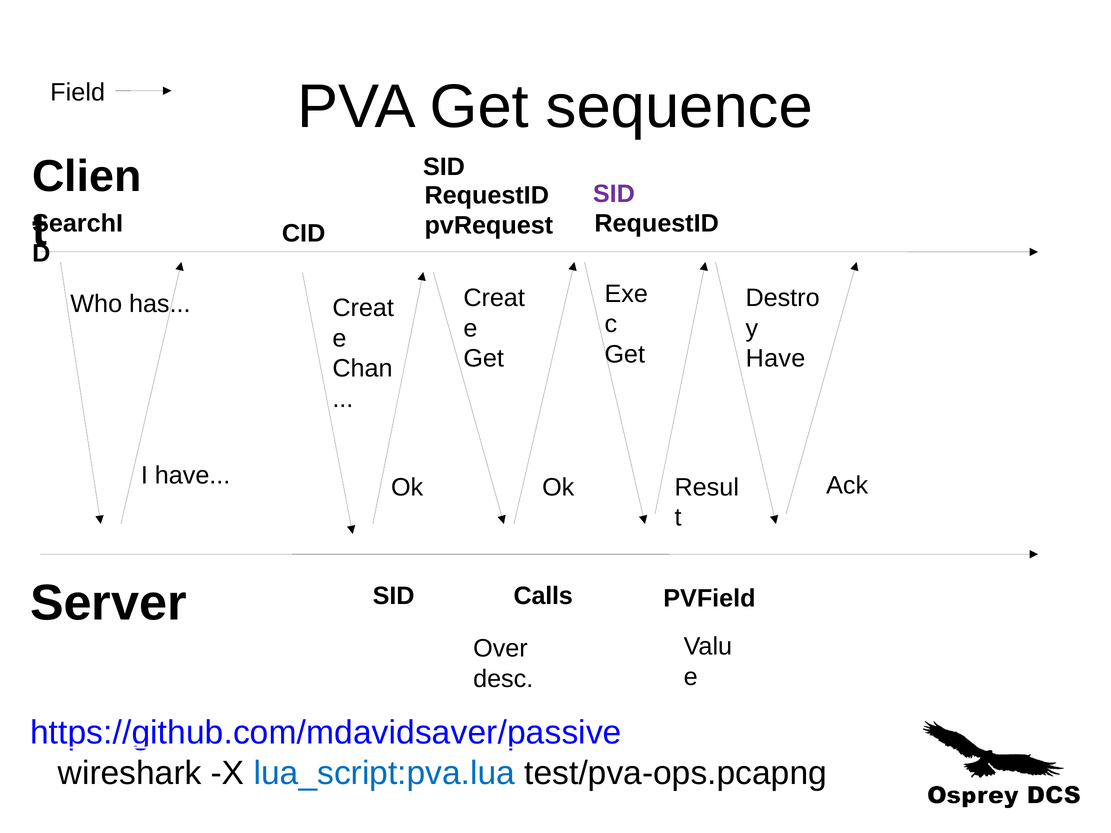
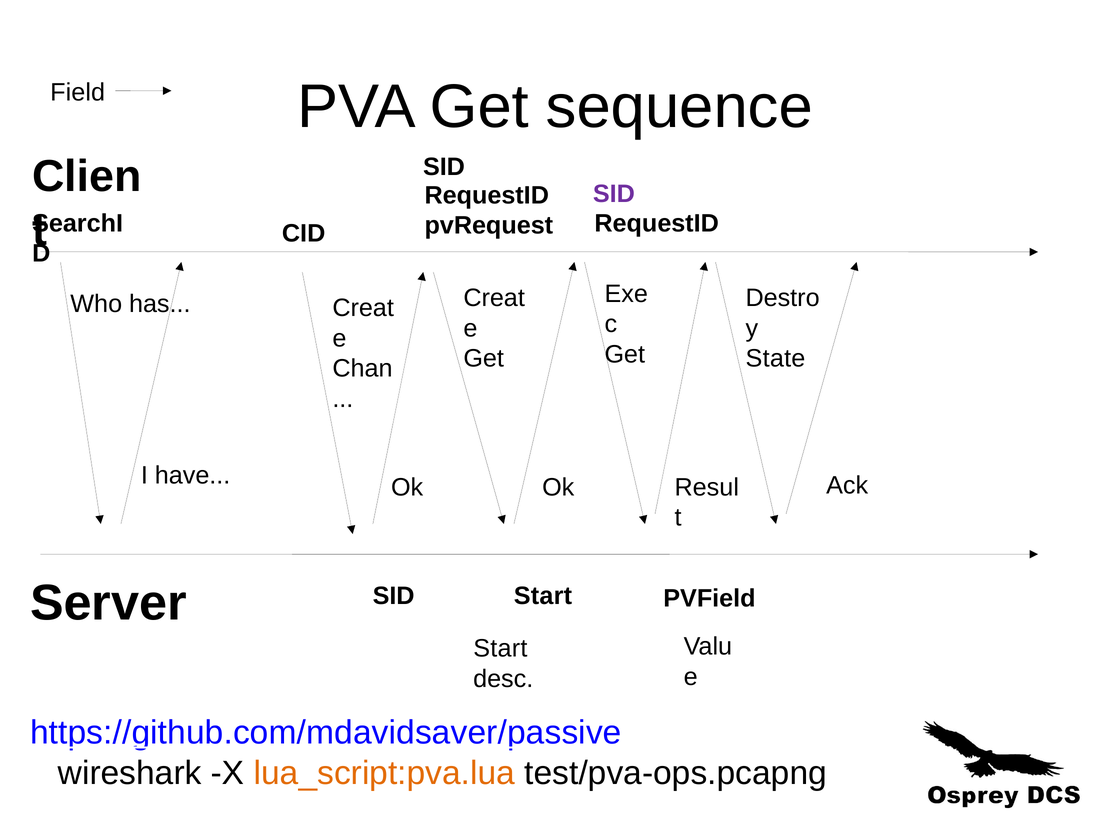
Have at (776, 359): Have -> State
Calls at (543, 596): Calls -> Start
Over at (500, 649): Over -> Start
lua_script:pva.lua colour: blue -> orange
